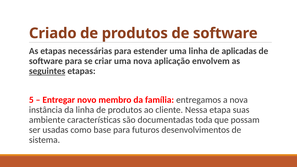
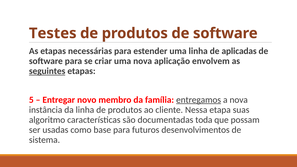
Criado: Criado -> Testes
entregamos underline: none -> present
ambiente: ambiente -> algoritmo
